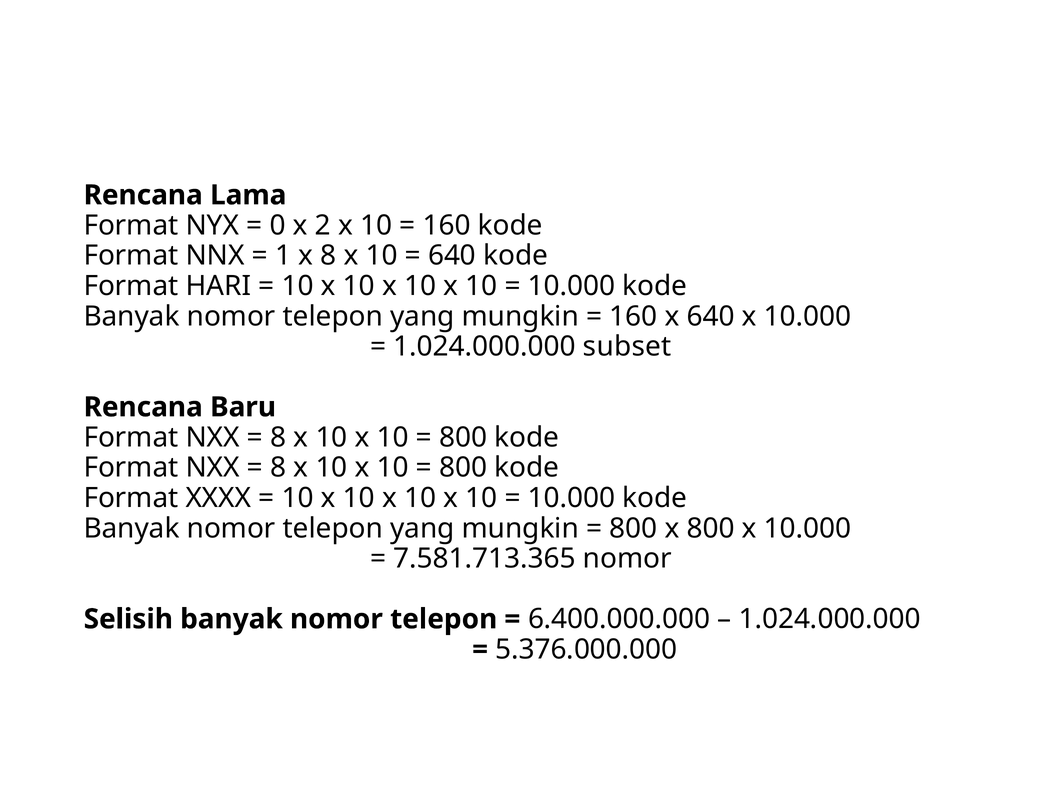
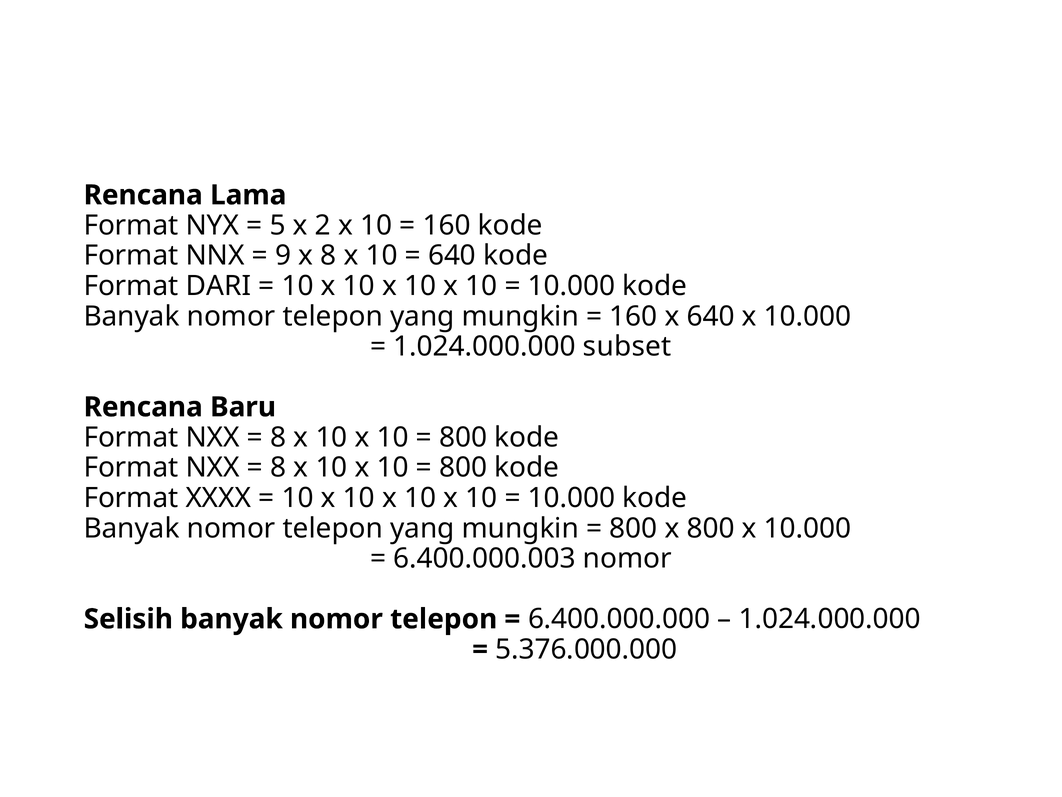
0: 0 -> 5
1: 1 -> 9
HARI: HARI -> DARI
7.581.713.365: 7.581.713.365 -> 6.400.000.003
